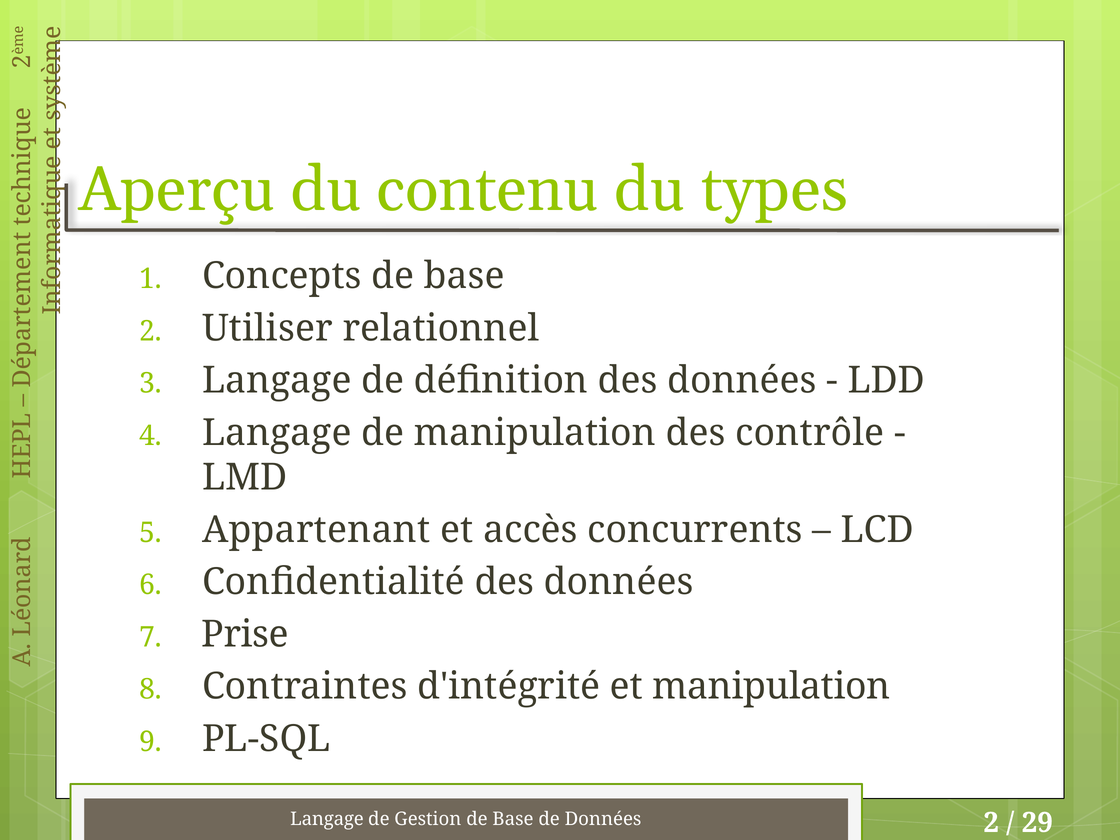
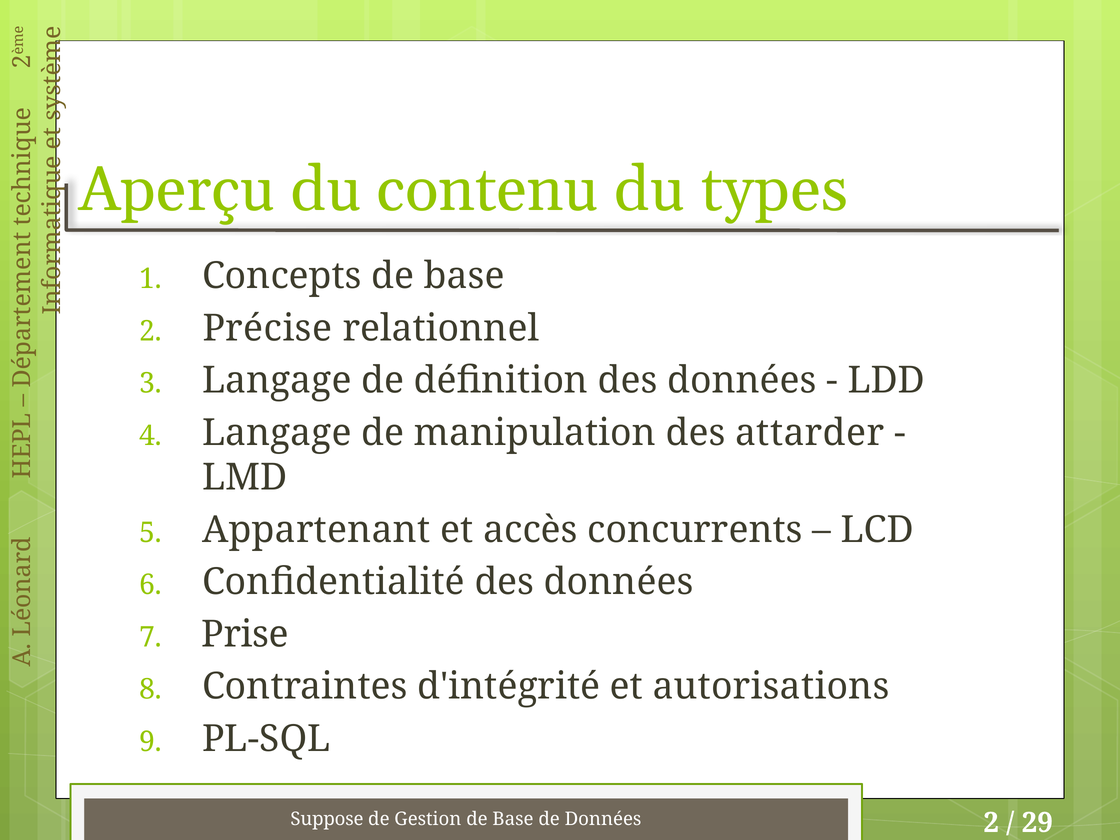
Utiliser: Utiliser -> Précise
contrôle: contrôle -> attarder
et manipulation: manipulation -> autorisations
Langage at (327, 819): Langage -> Suppose
